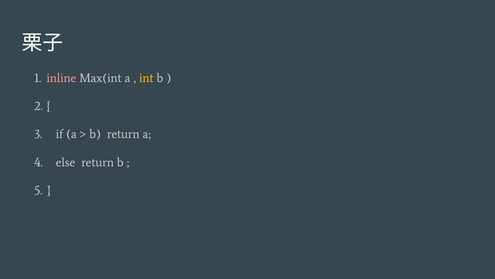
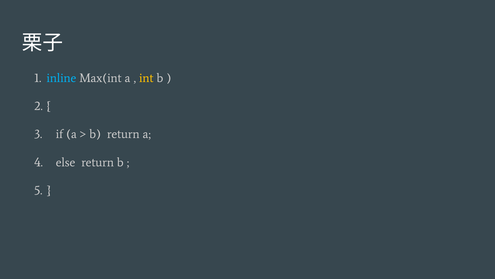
inline colour: pink -> light blue
